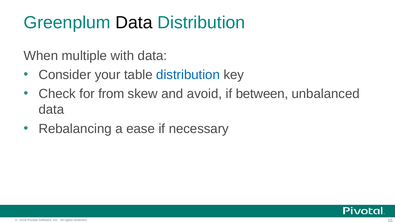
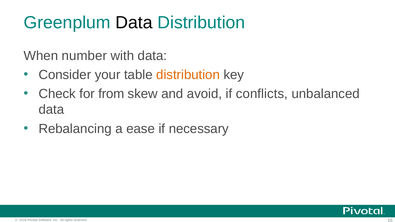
multiple: multiple -> number
distribution at (188, 75) colour: blue -> orange
between: between -> conflicts
